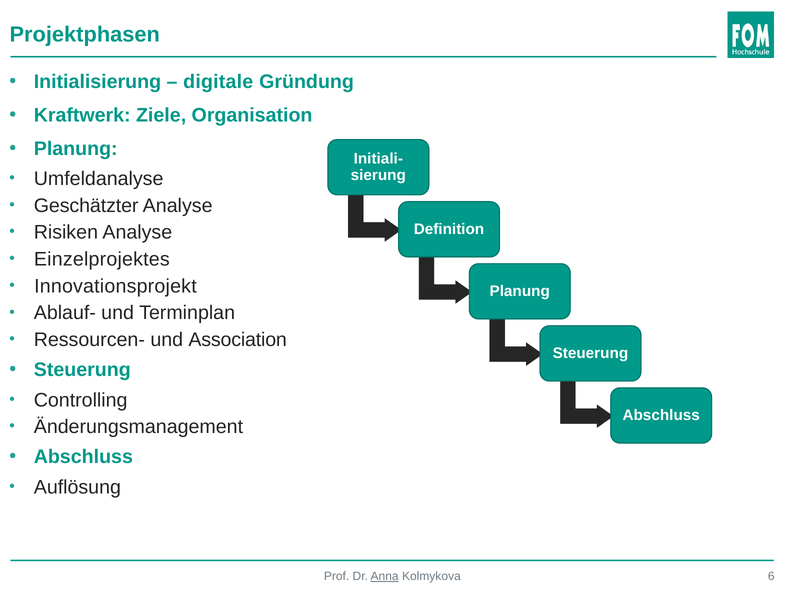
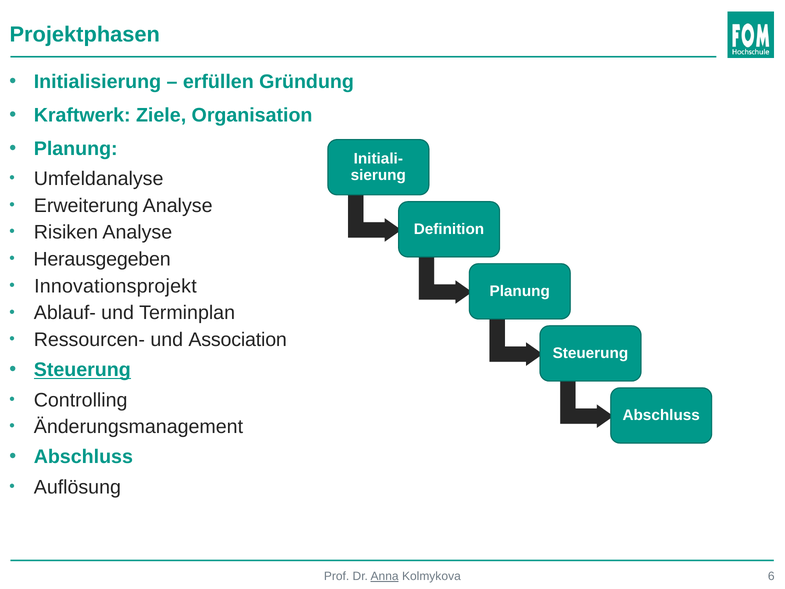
digitale: digitale -> erfüllen
Geschätzter: Geschätzter -> Erweiterung
Einzelprojektes: Einzelprojektes -> Herausgegeben
Steuerung at (82, 370) underline: none -> present
